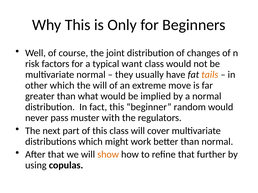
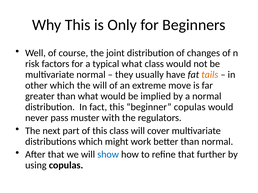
typical want: want -> what
beginner random: random -> copulas
show colour: orange -> blue
